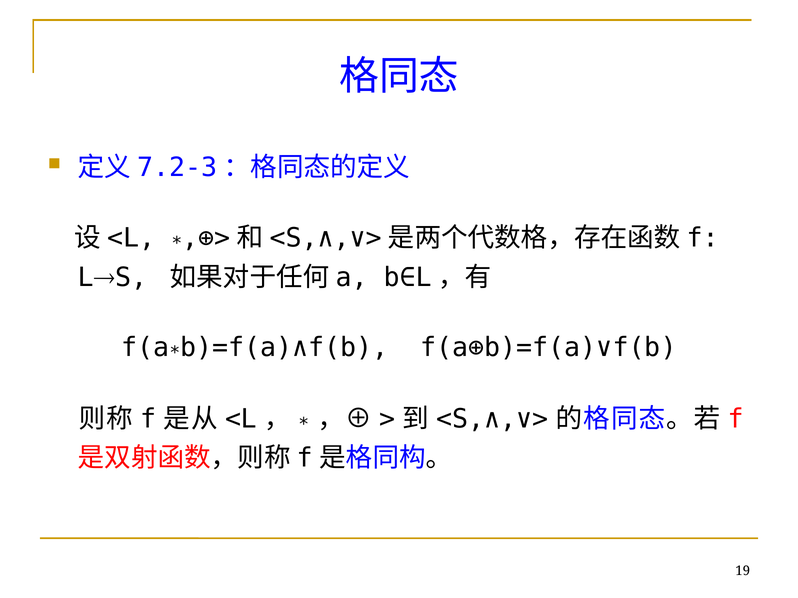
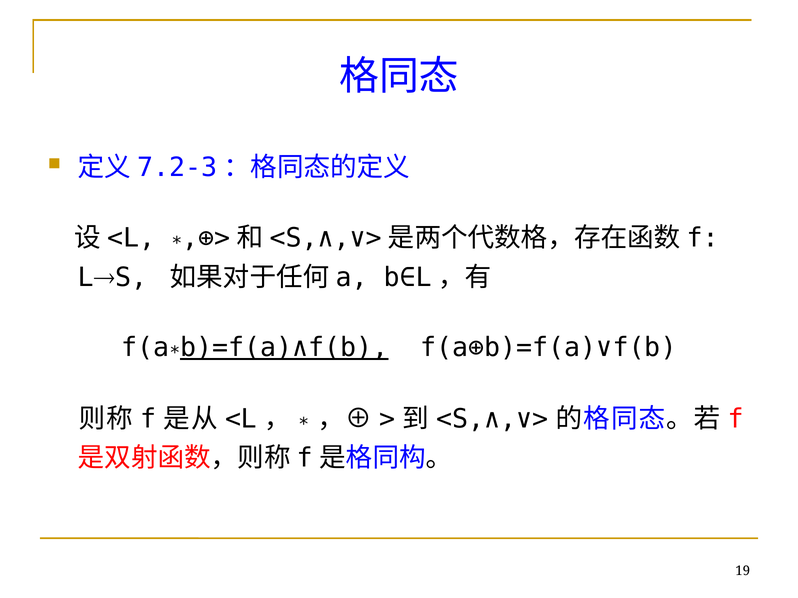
b)=f(a)∧f(b underline: none -> present
